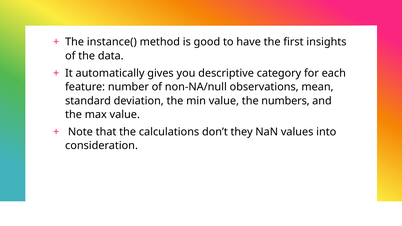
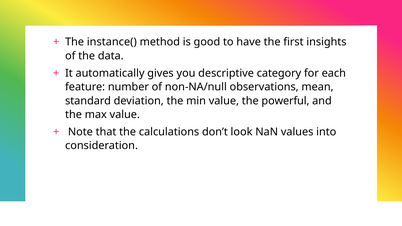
numbers: numbers -> powerful
they: they -> look
